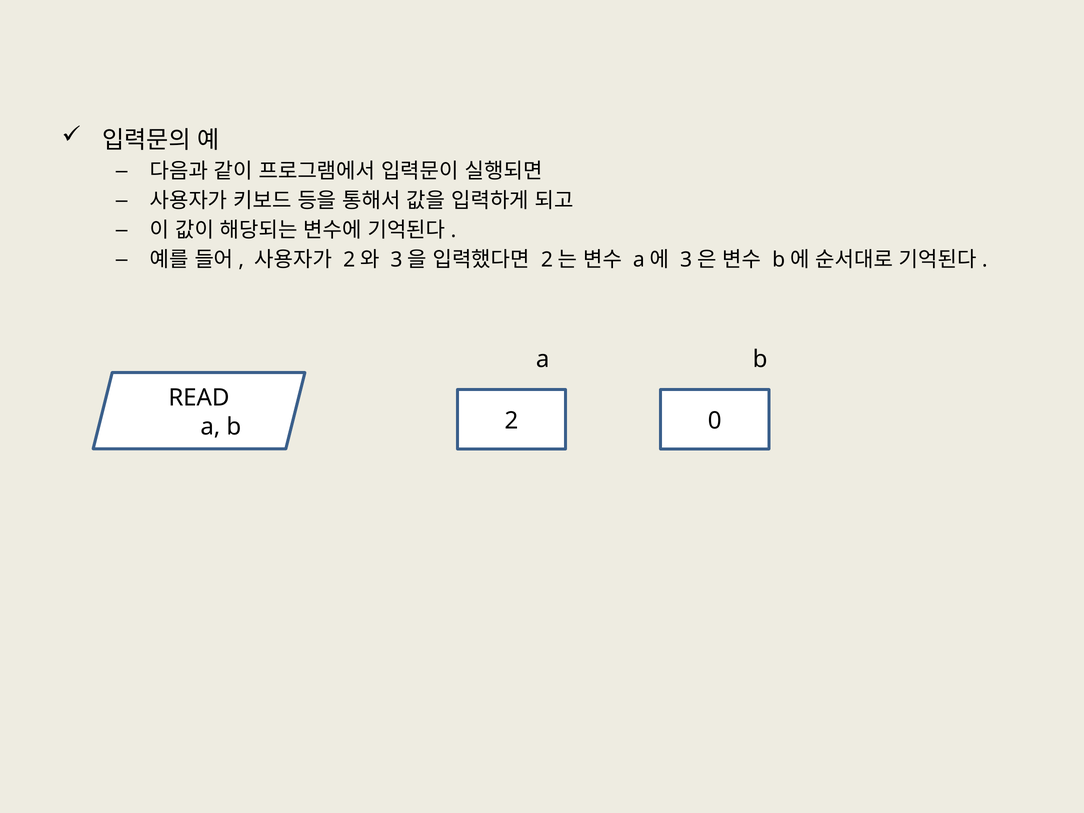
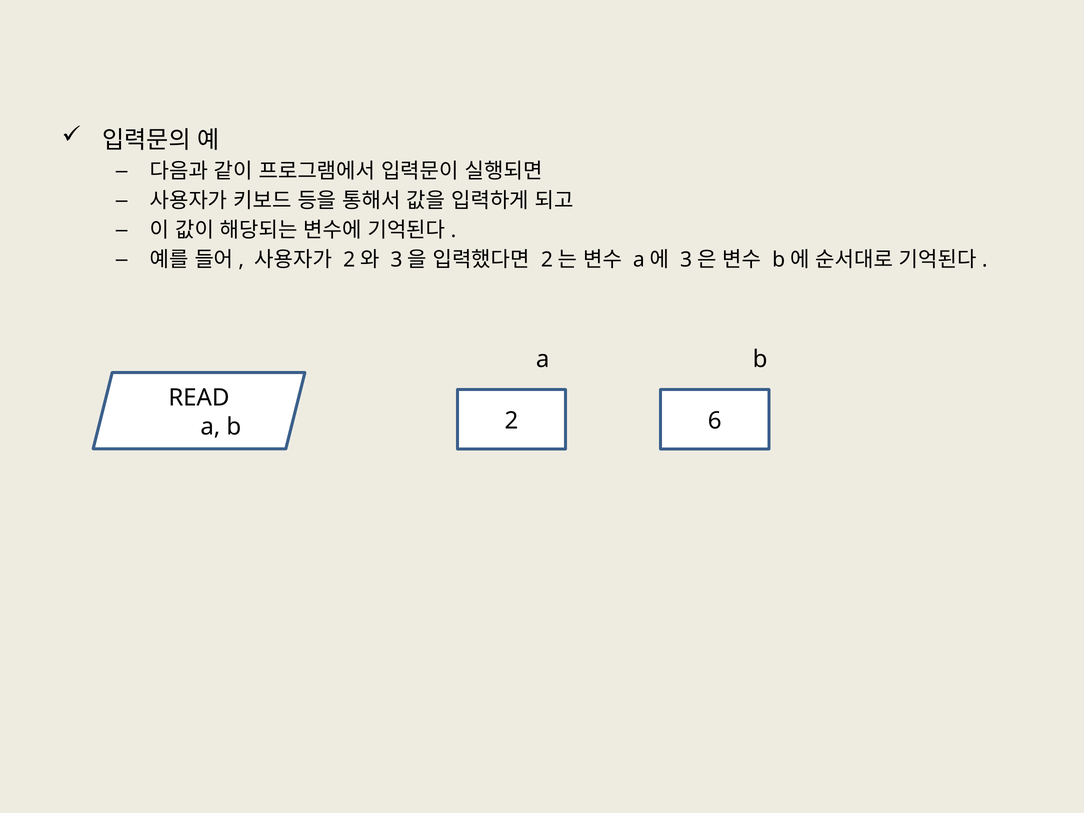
0: 0 -> 6
